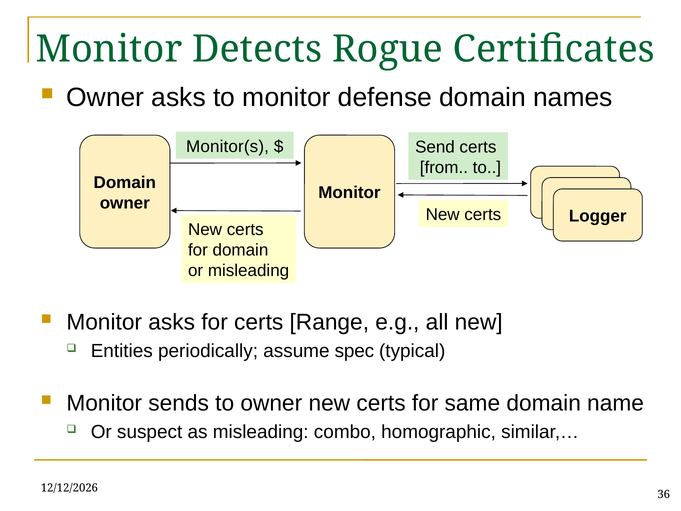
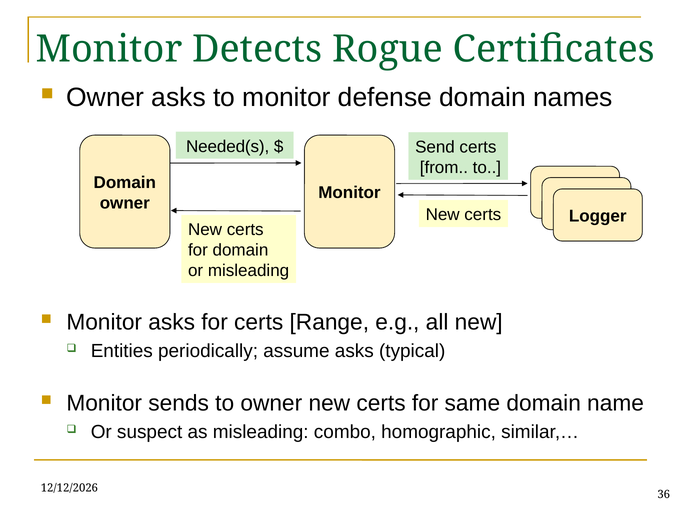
Monitor(s: Monitor(s -> Needed(s
assume spec: spec -> asks
